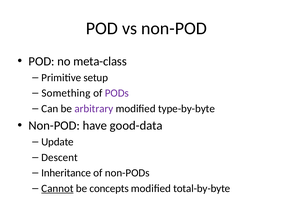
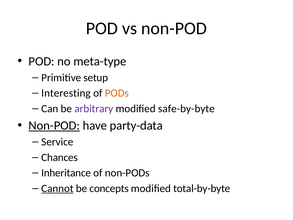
meta-class: meta-class -> meta-type
Something: Something -> Interesting
PODs colour: purple -> orange
type-by-byte: type-by-byte -> safe-by-byte
Non-POD at (54, 125) underline: none -> present
good-data: good-data -> party-data
Update: Update -> Service
Descent: Descent -> Chances
